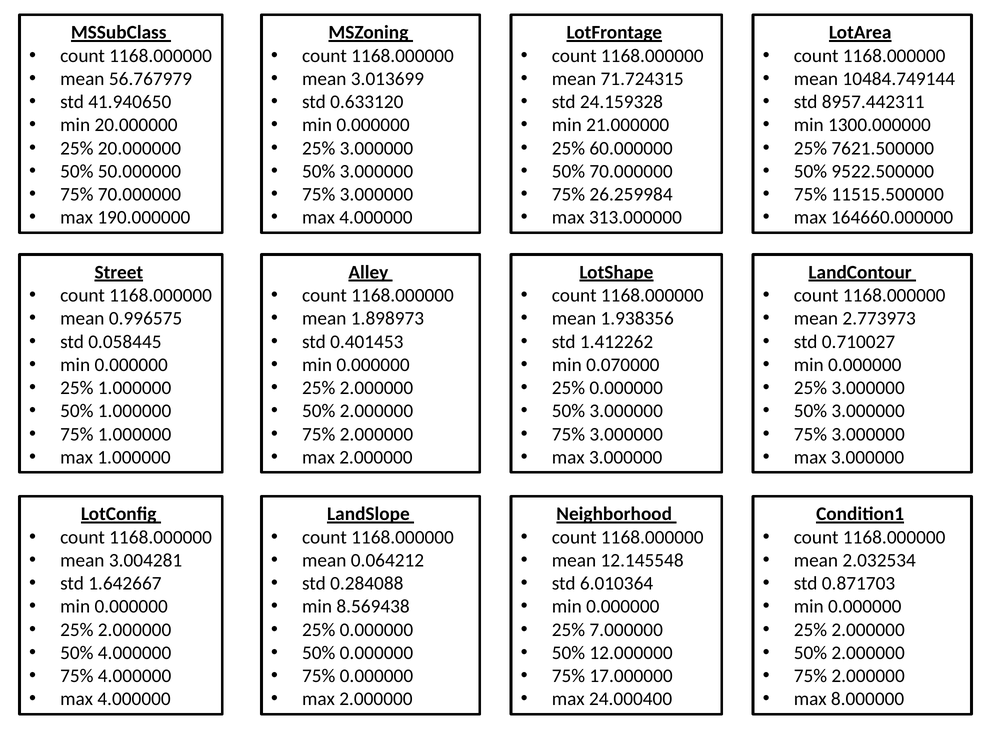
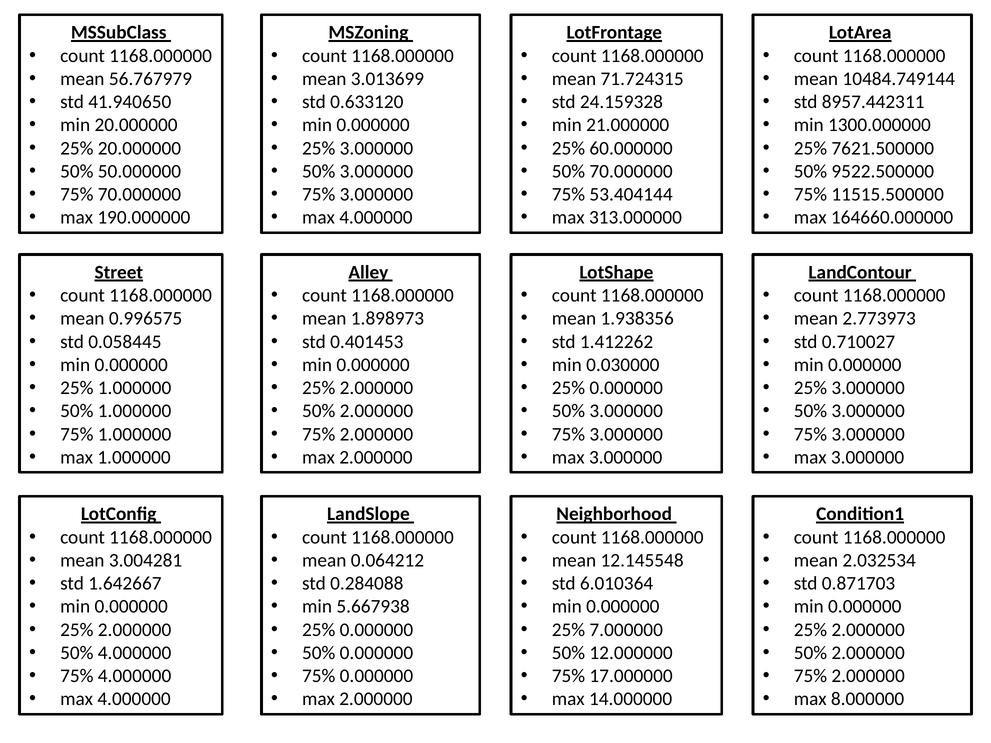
26.259984: 26.259984 -> 53.404144
0.070000: 0.070000 -> 0.030000
8.569438: 8.569438 -> 5.667938
24.000400: 24.000400 -> 14.000000
